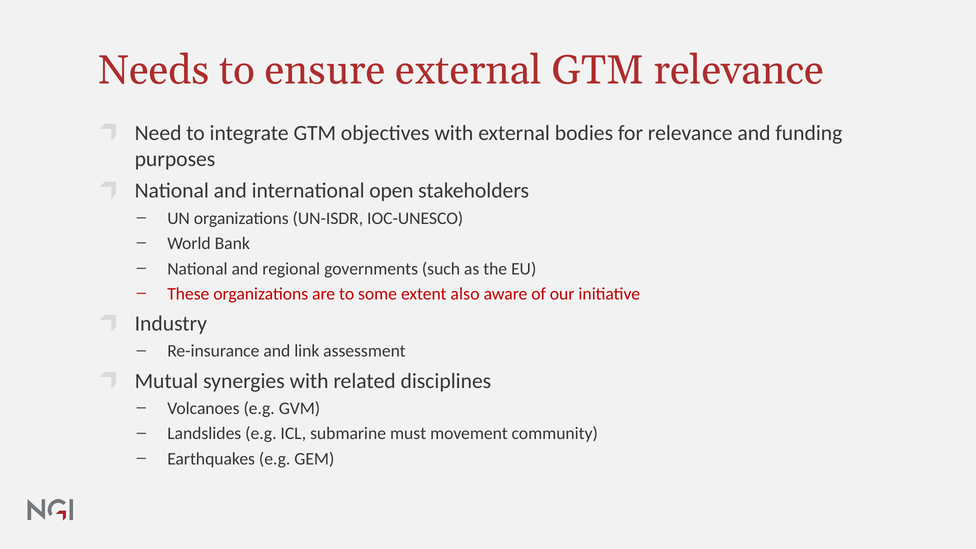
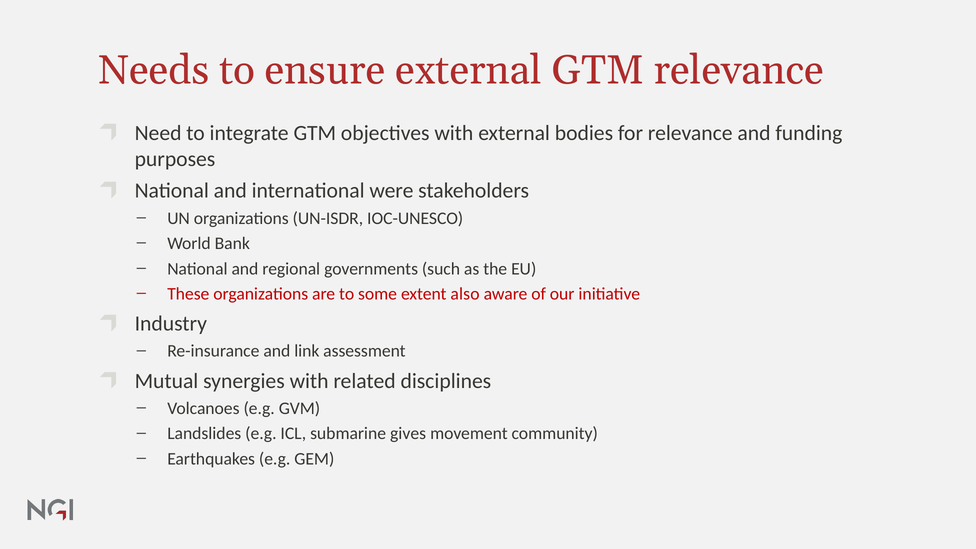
open: open -> were
must: must -> gives
